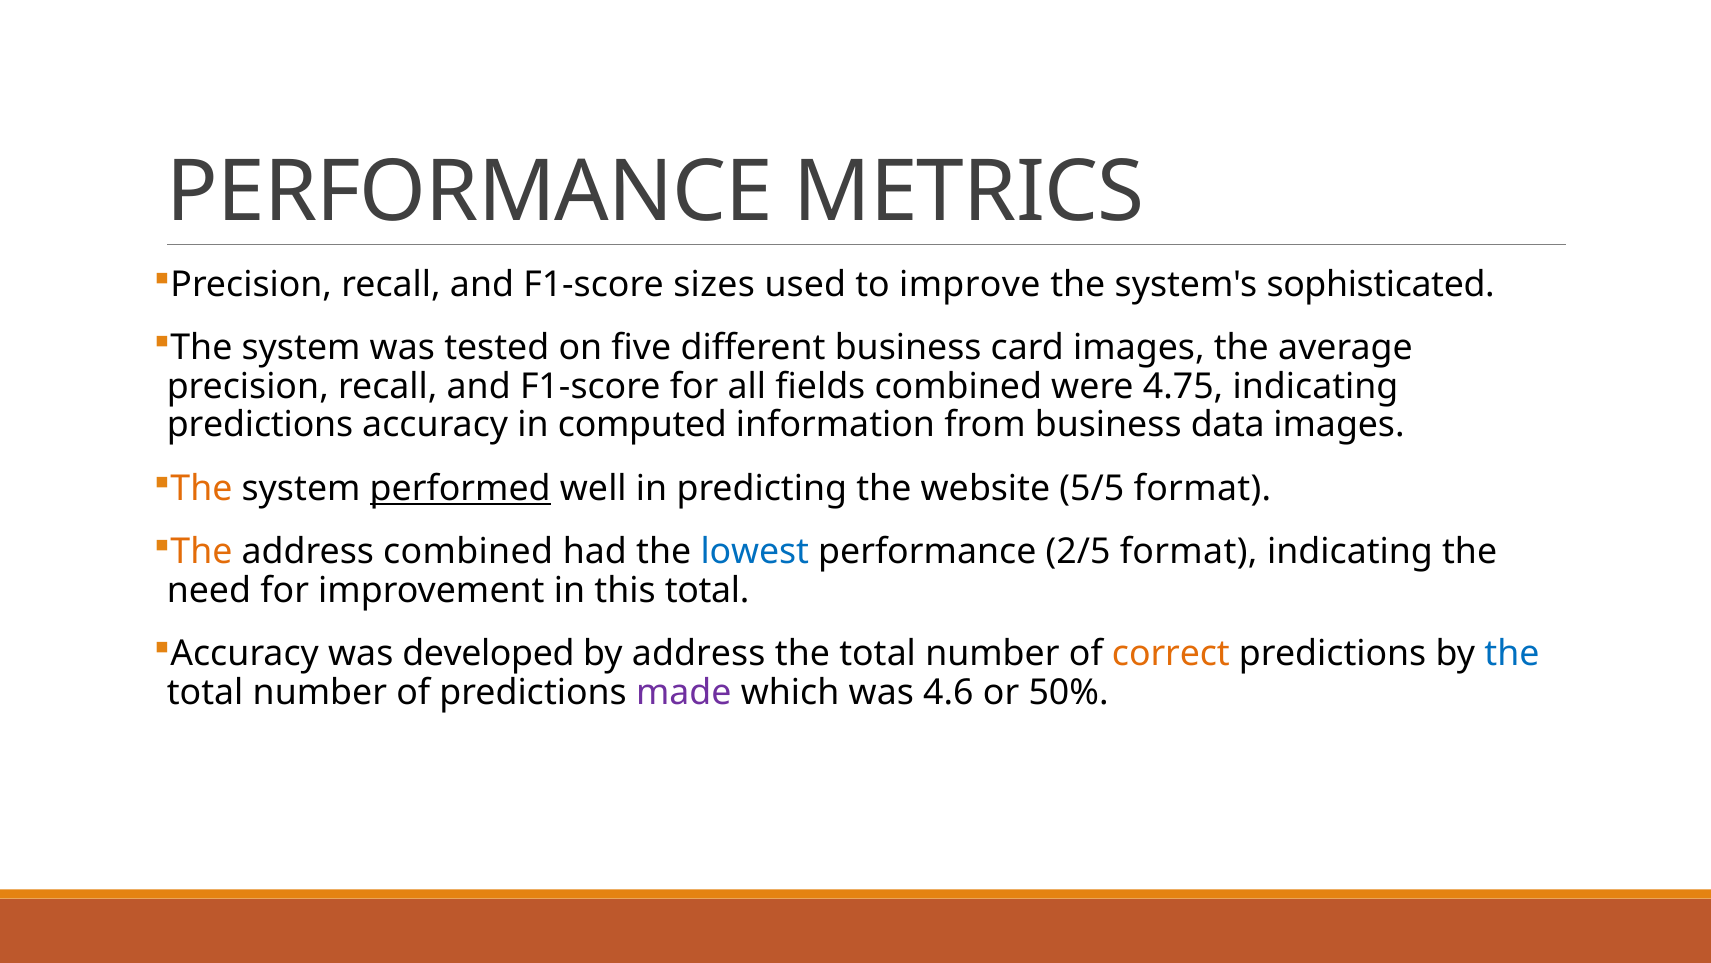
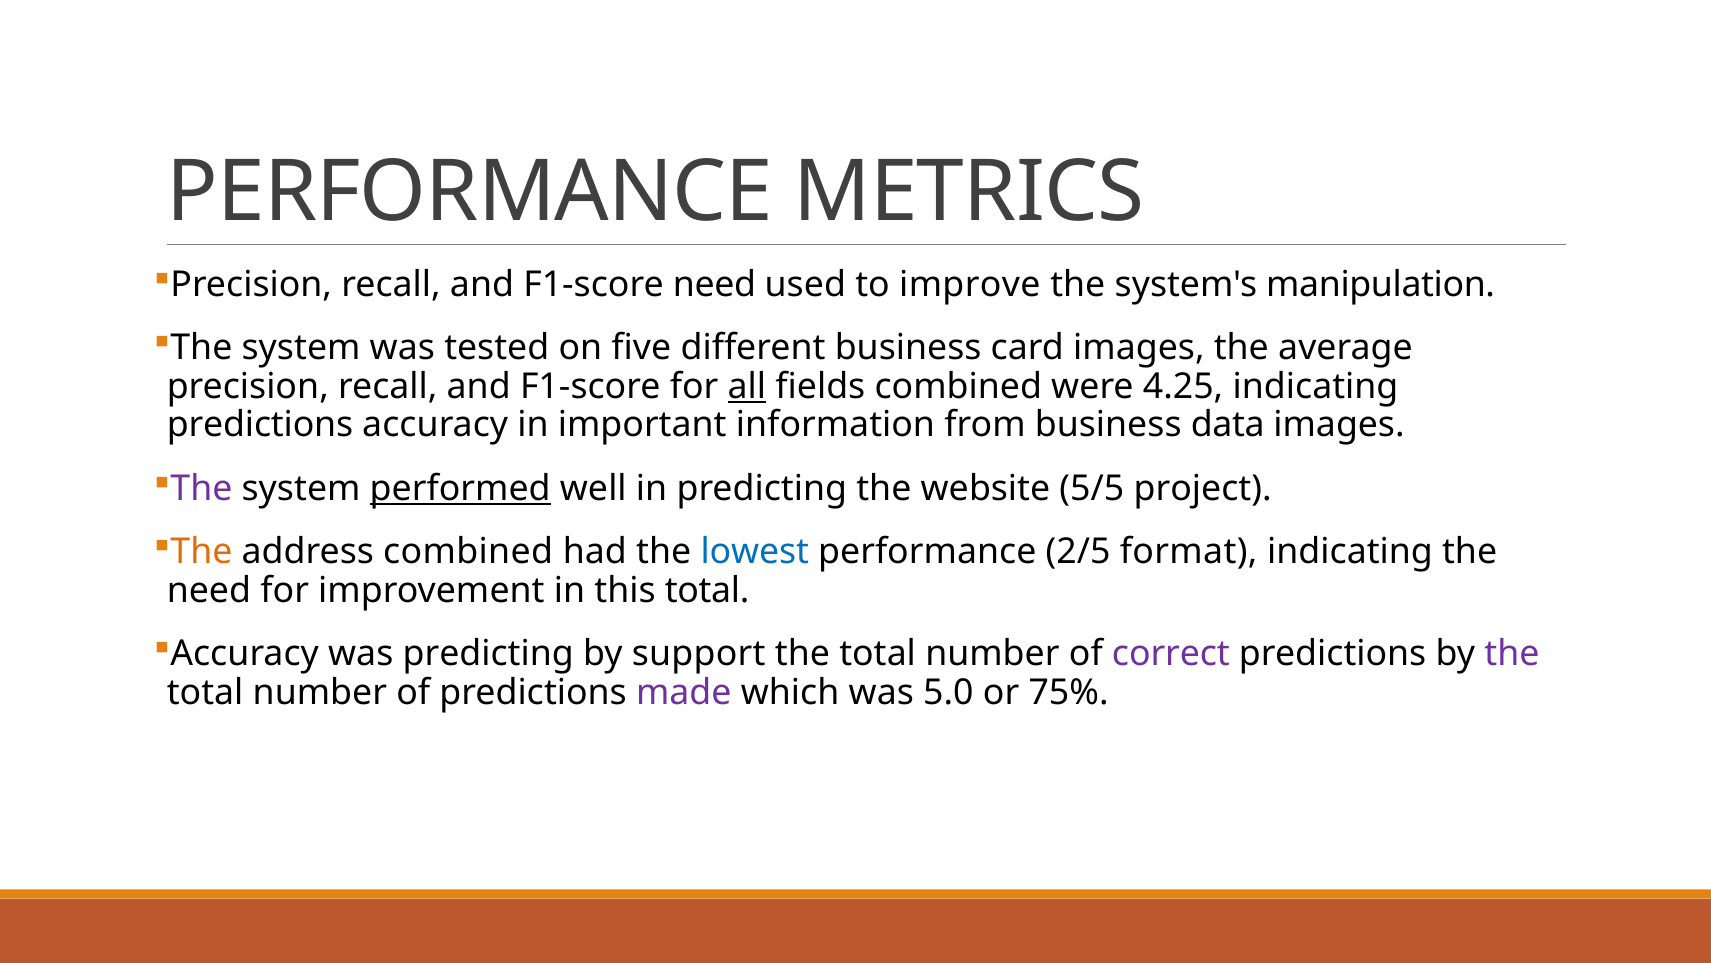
F1-score sizes: sizes -> need
sophisticated: sophisticated -> manipulation
all underline: none -> present
4.75: 4.75 -> 4.25
computed: computed -> important
The at (201, 488) colour: orange -> purple
5/5 format: format -> project
was developed: developed -> predicting
by address: address -> support
correct colour: orange -> purple
the at (1512, 654) colour: blue -> purple
4.6: 4.6 -> 5.0
50%: 50% -> 75%
